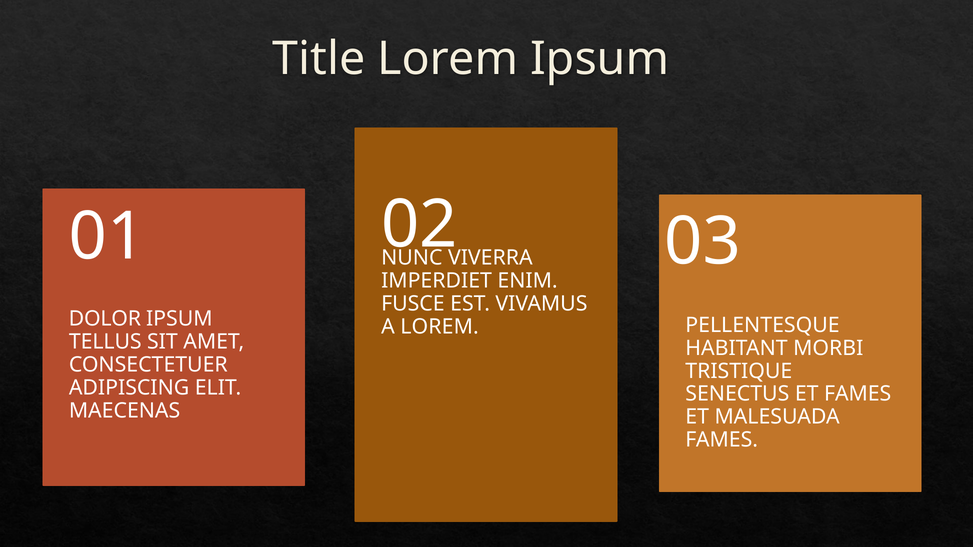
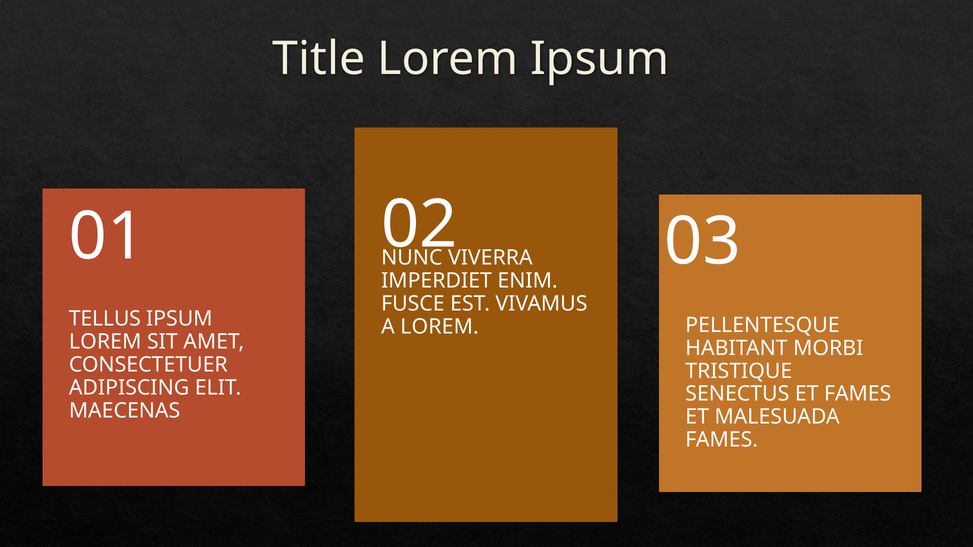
DOLOR: DOLOR -> TELLUS
TELLUS at (105, 342): TELLUS -> LOREM
